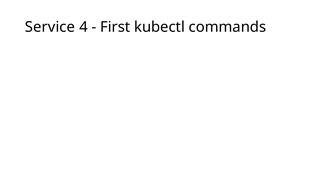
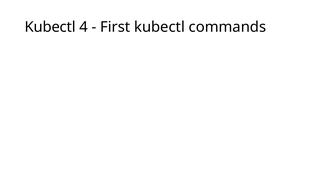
Service at (50, 27): Service -> Kubectl
